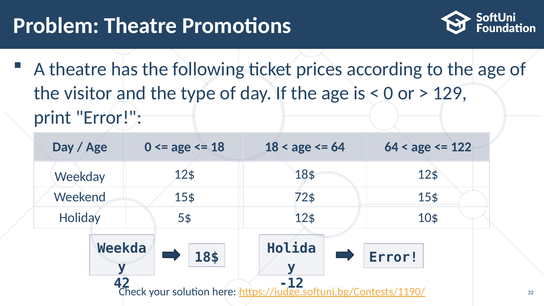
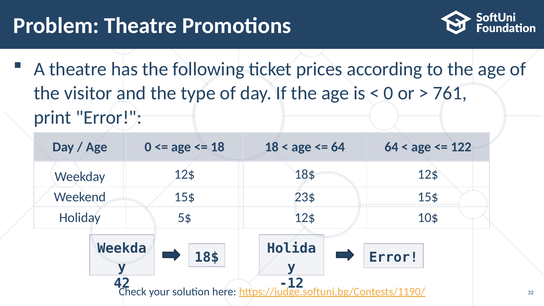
129: 129 -> 761
72$: 72$ -> 23$
